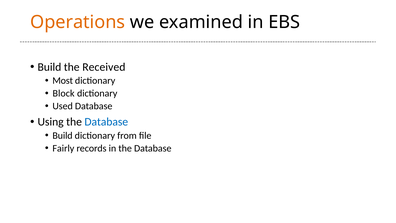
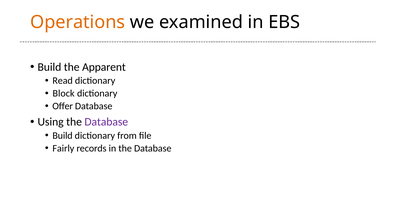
Received: Received -> Apparent
Most: Most -> Read
Used: Used -> Offer
Database at (106, 122) colour: blue -> purple
